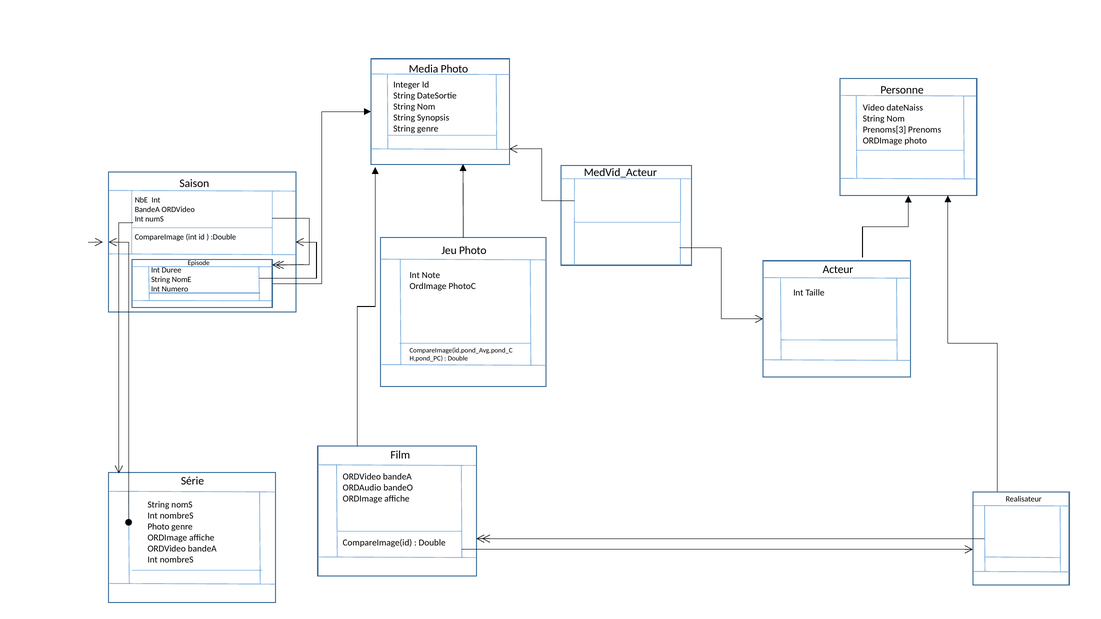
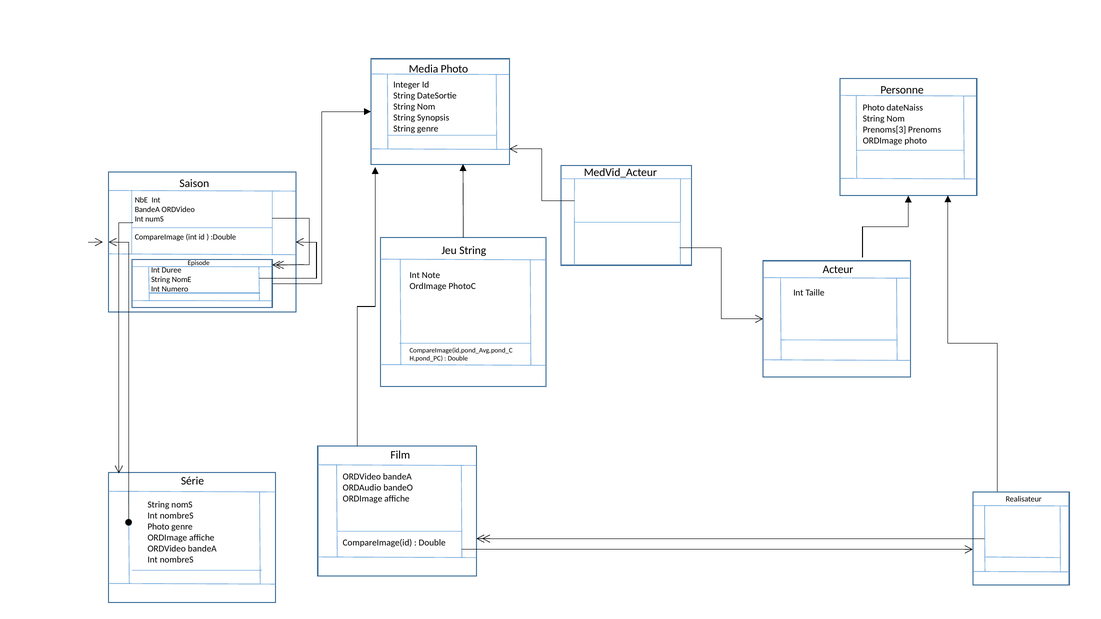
Video at (874, 108): Video -> Photo
Jeu Photo: Photo -> String
